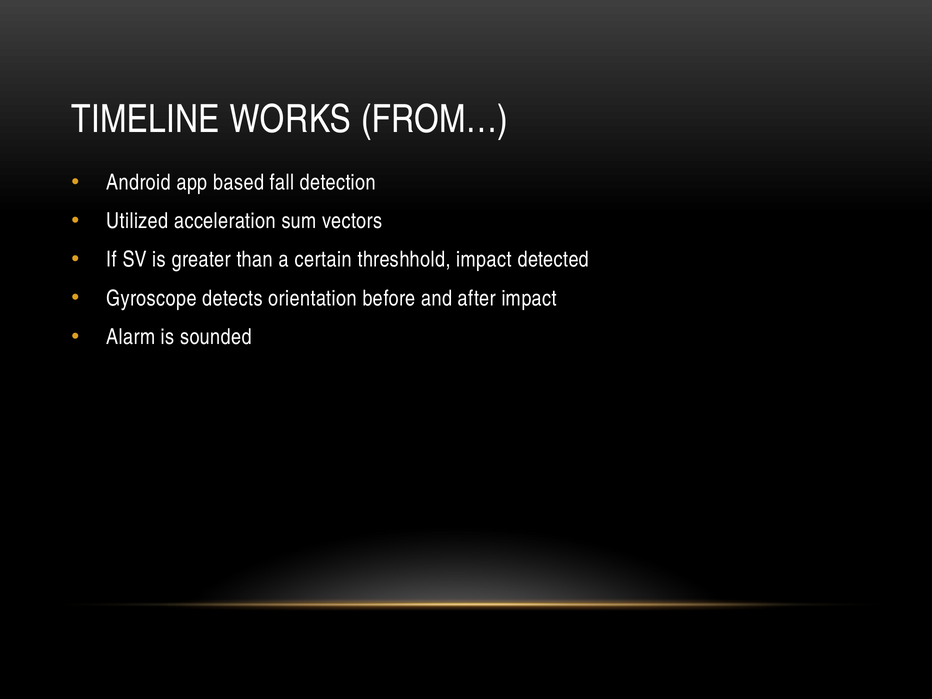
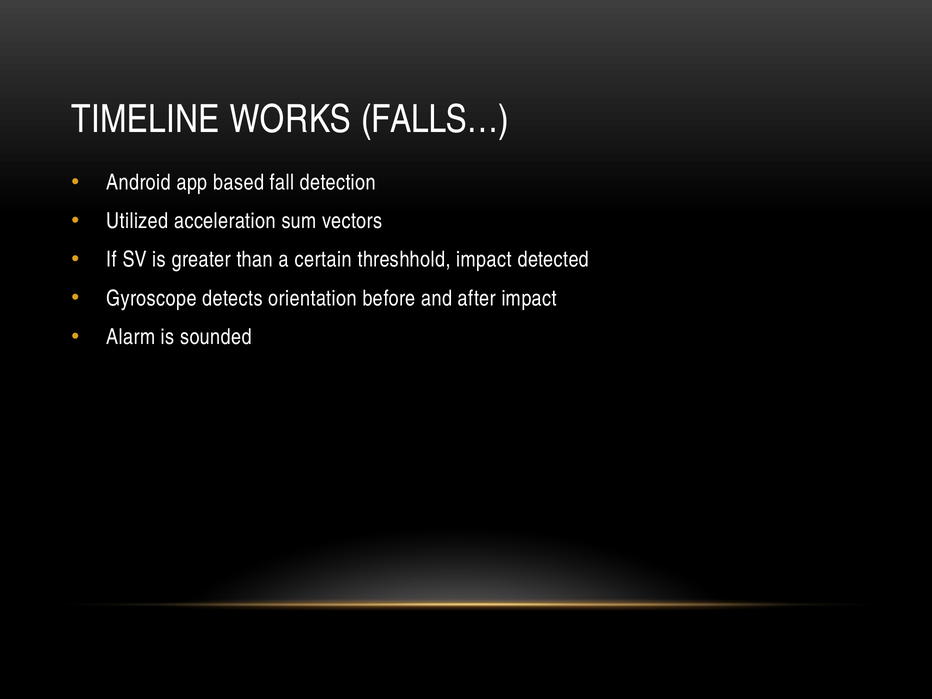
FROM…: FROM… -> FALLS…
